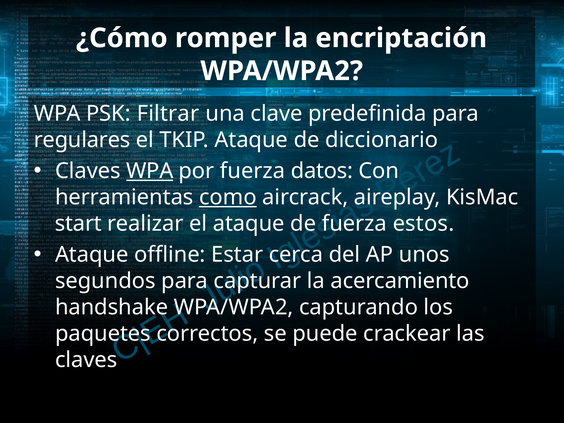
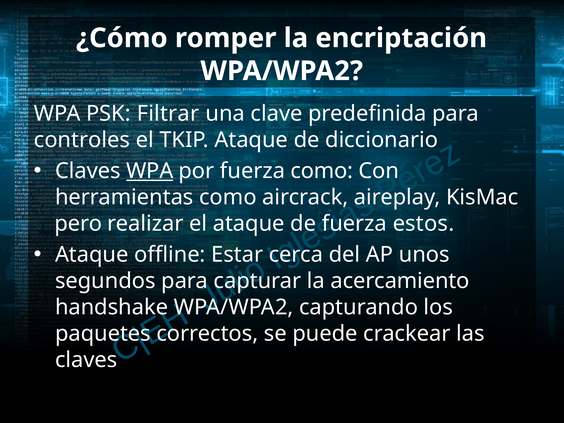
regulares: regulares -> controles
fuerza datos: datos -> como
como at (228, 197) underline: present -> none
start: start -> pero
